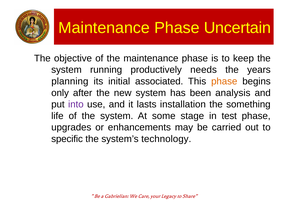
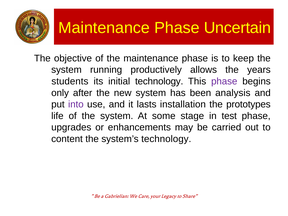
needs: needs -> allows
planning: planning -> students
initial associated: associated -> technology
phase at (224, 81) colour: orange -> purple
something: something -> prototypes
specific: specific -> content
